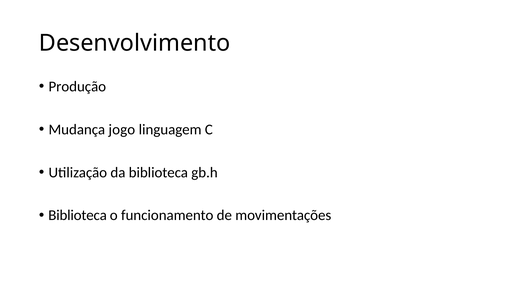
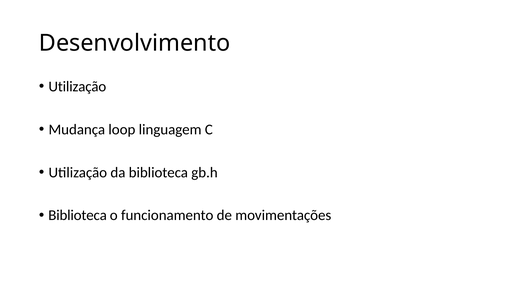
Produção at (77, 86): Produção -> Utilização
jogo: jogo -> loop
